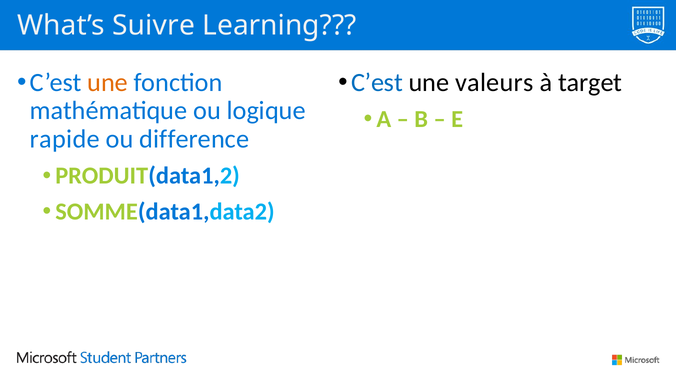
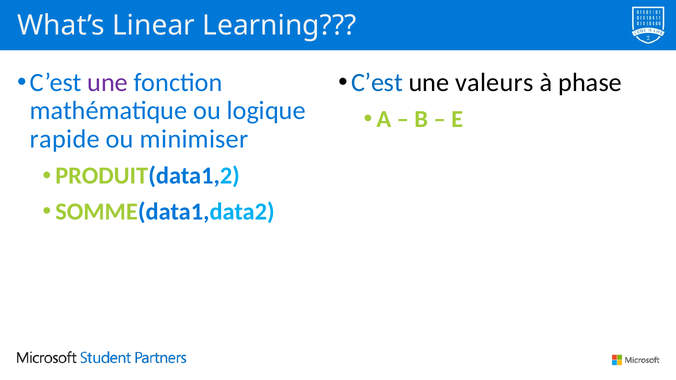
Suivre: Suivre -> Linear
une at (108, 82) colour: orange -> purple
target: target -> phase
difference: difference -> minimiser
